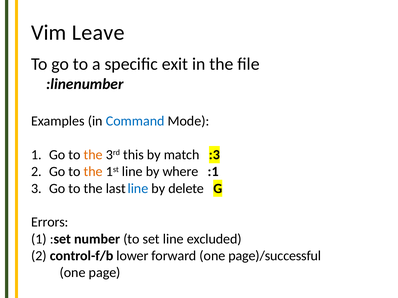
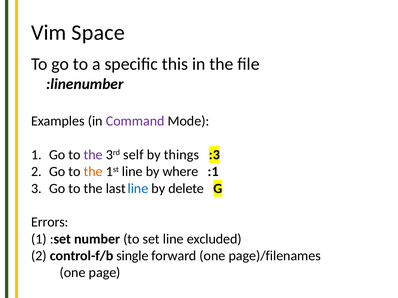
Leave: Leave -> Space
exit: exit -> this
Command colour: blue -> purple
the at (93, 155) colour: orange -> purple
this: this -> self
match: match -> things
lower: lower -> single
page)/successful: page)/successful -> page)/filenames
